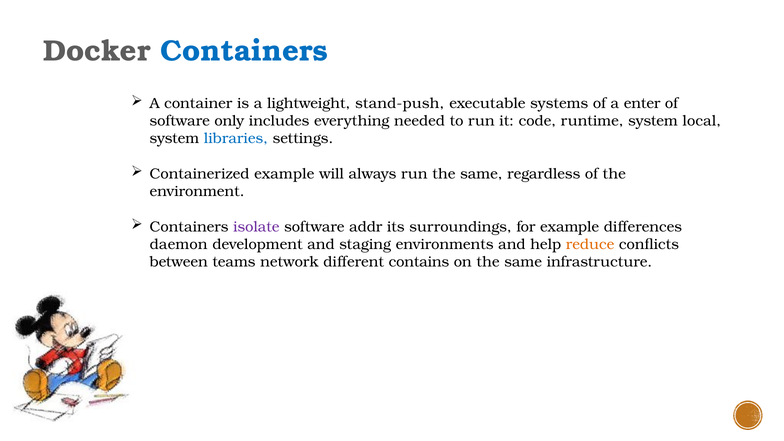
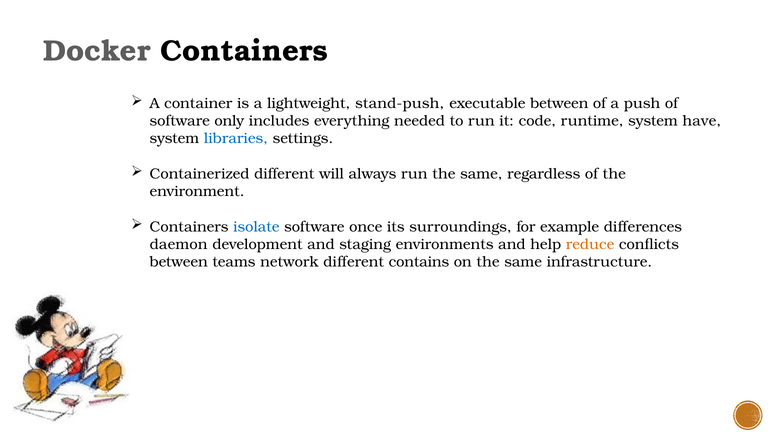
Containers at (244, 51) colour: blue -> black
executable systems: systems -> between
enter: enter -> push
local: local -> have
Containerized example: example -> different
isolate colour: purple -> blue
addr: addr -> once
